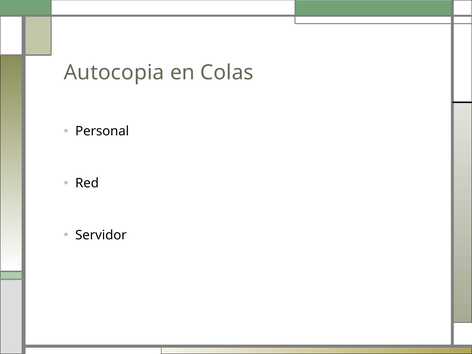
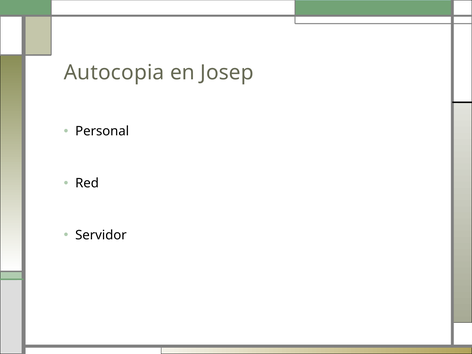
Colas: Colas -> Josep
